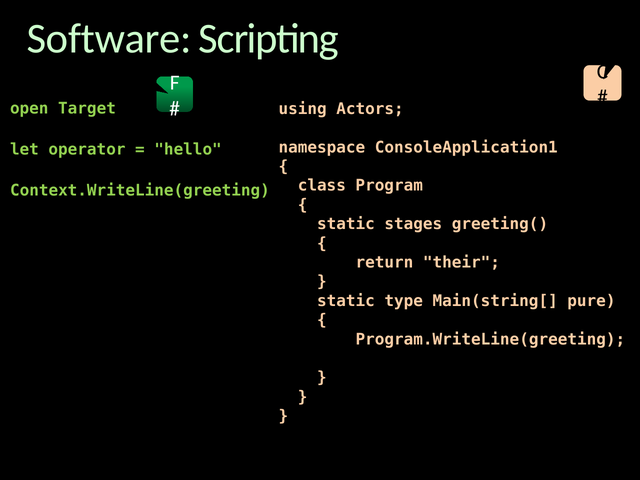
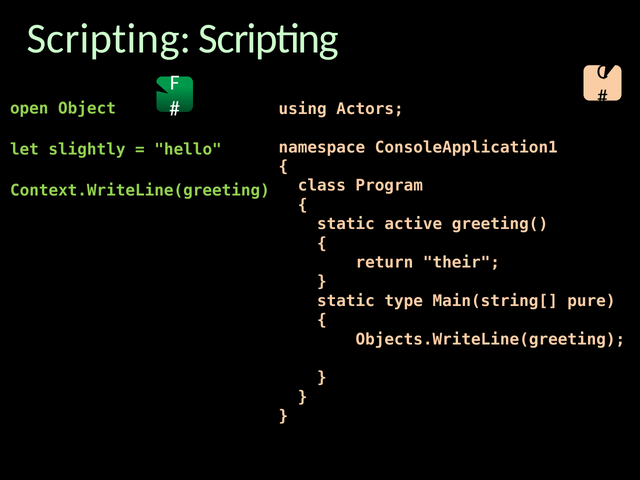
Software at (109, 39): Software -> Scripting
Target: Target -> Object
operator: operator -> slightly
stages: stages -> active
Program.WriteLine(greeting: Program.WriteLine(greeting -> Objects.WriteLine(greeting
